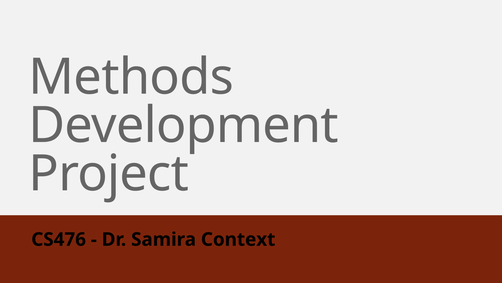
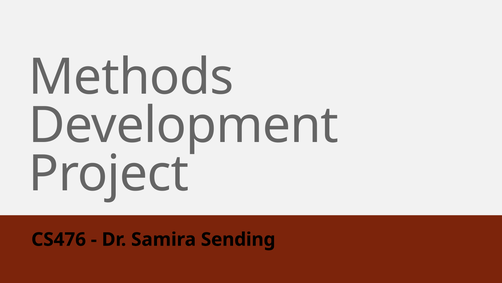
Context: Context -> Sending
